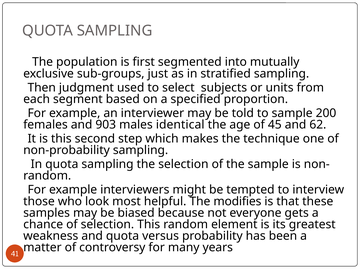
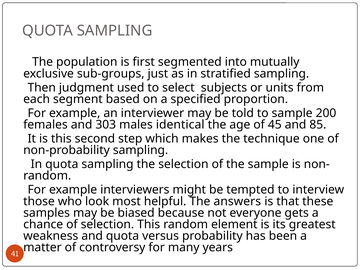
903: 903 -> 303
62: 62 -> 85
modifies: modifies -> answers
